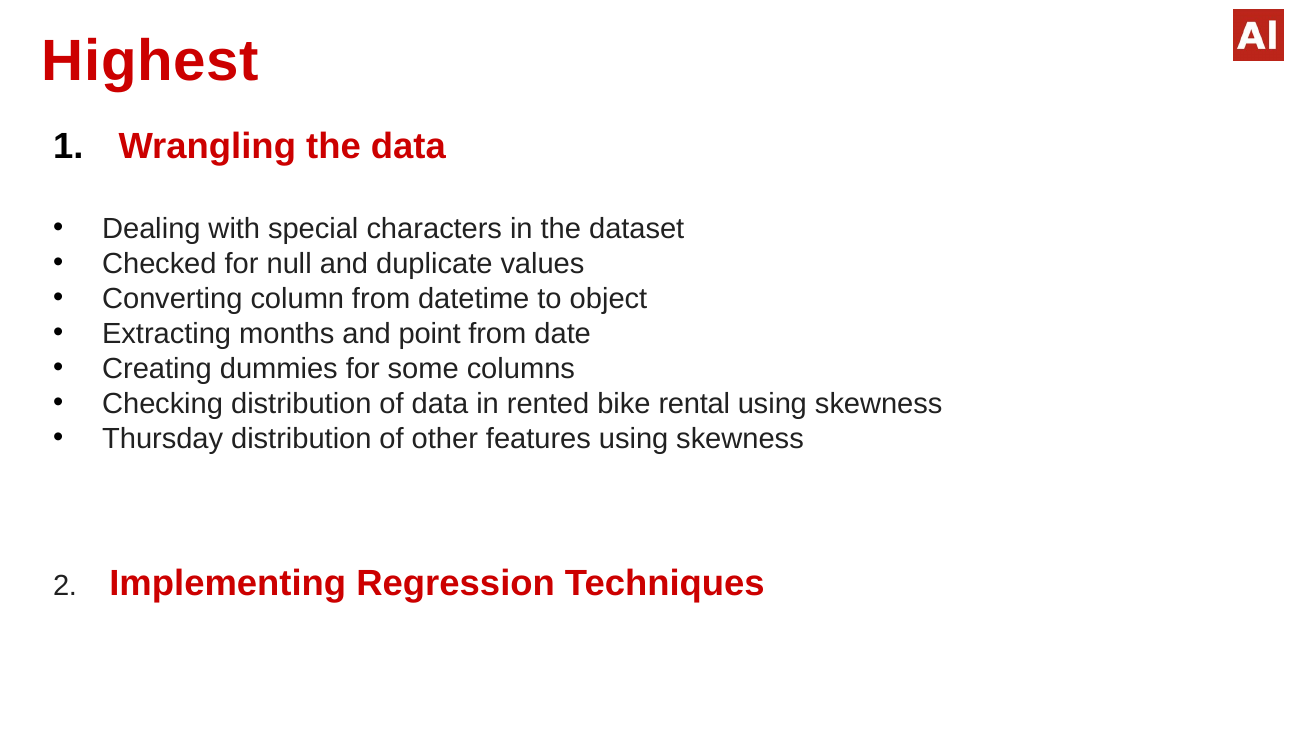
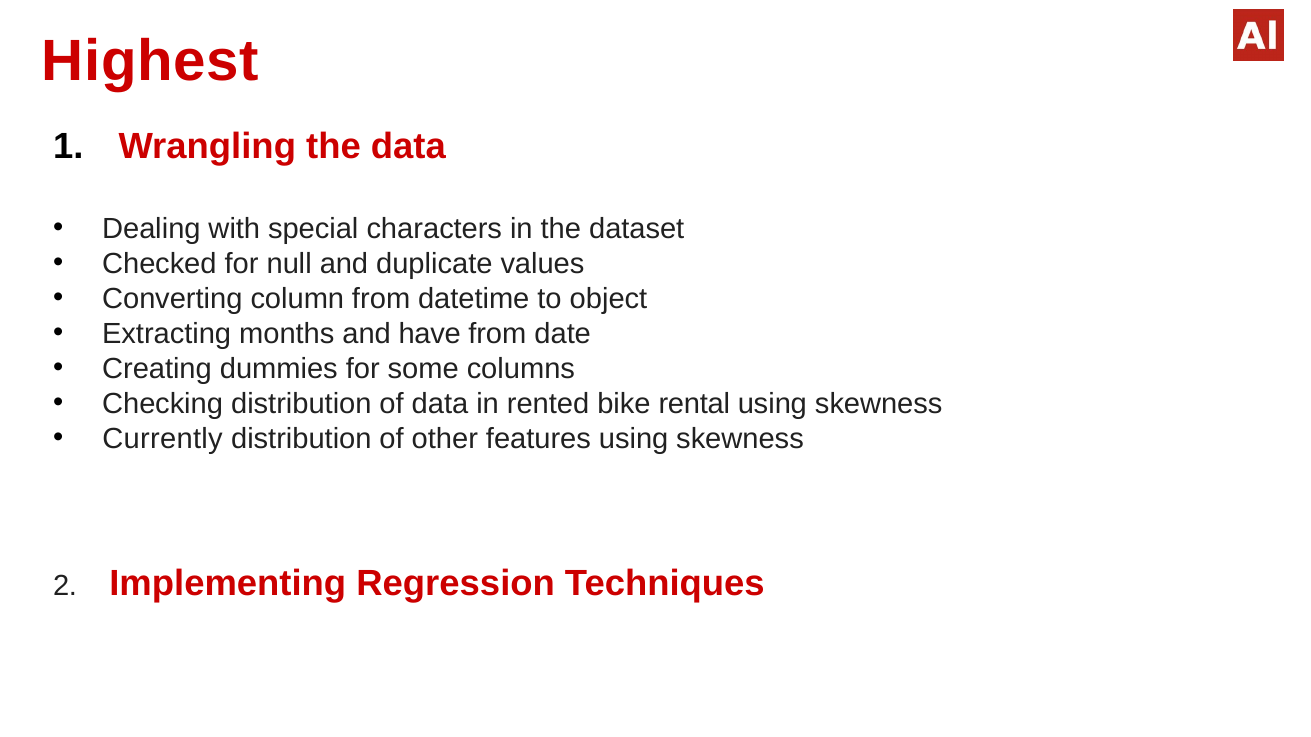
point: point -> have
Thursday: Thursday -> Currently
